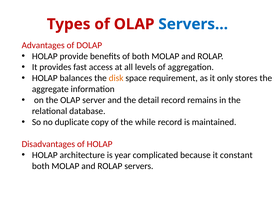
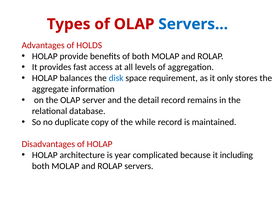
DOLAP: DOLAP -> HOLDS
disk colour: orange -> blue
constant: constant -> including
